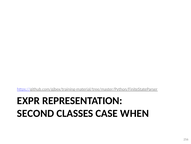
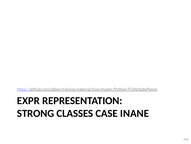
SECOND: SECOND -> STRONG
WHEN: WHEN -> INANE
